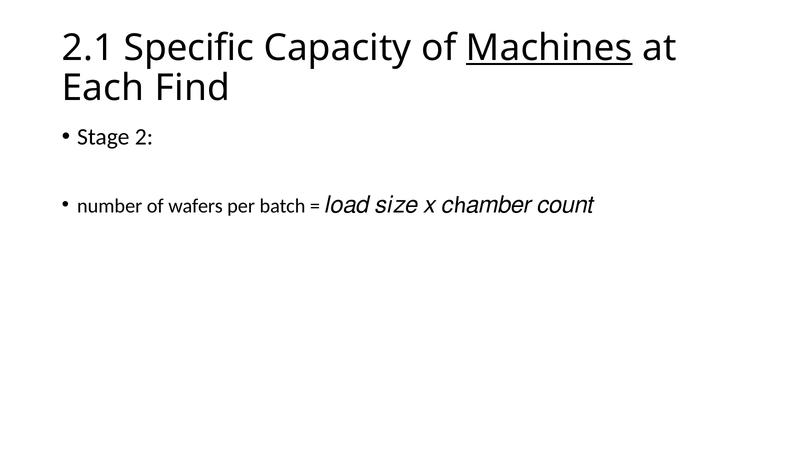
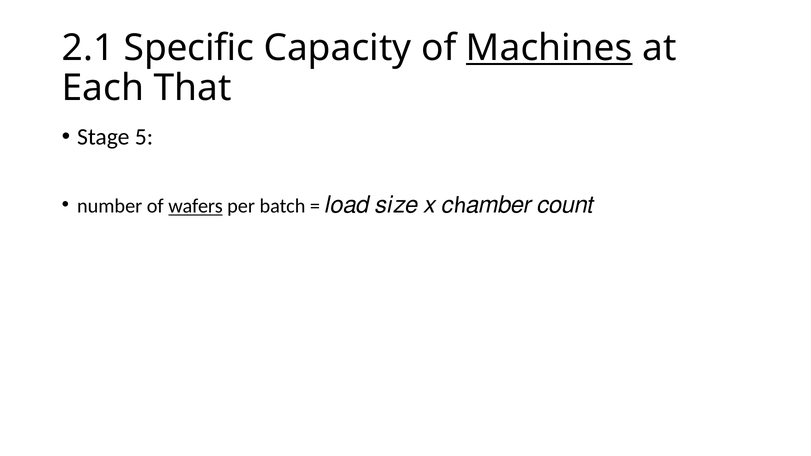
Find: Find -> That
2: 2 -> 5
wafers underline: none -> present
